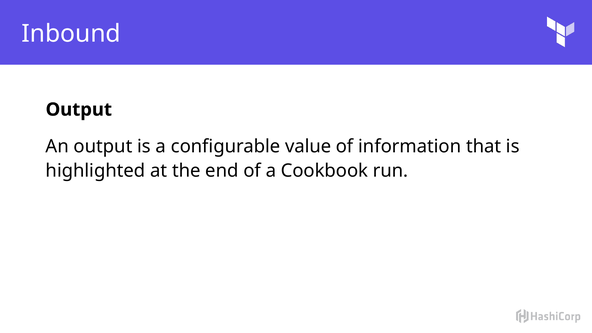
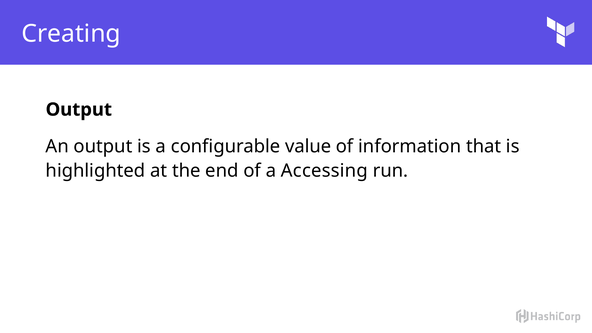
Inbound: Inbound -> Creating
Cookbook: Cookbook -> Accessing
